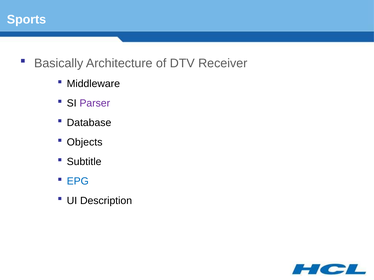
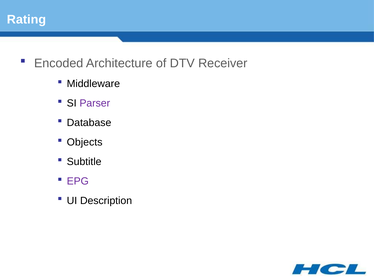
Sports: Sports -> Rating
Basically: Basically -> Encoded
EPG colour: blue -> purple
